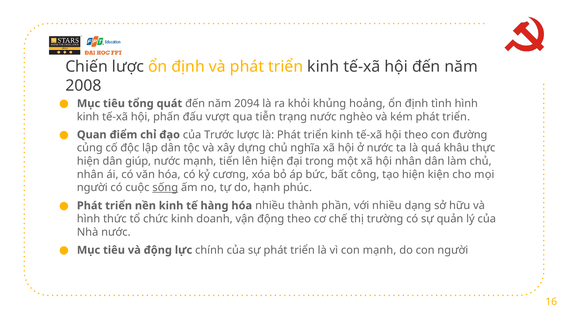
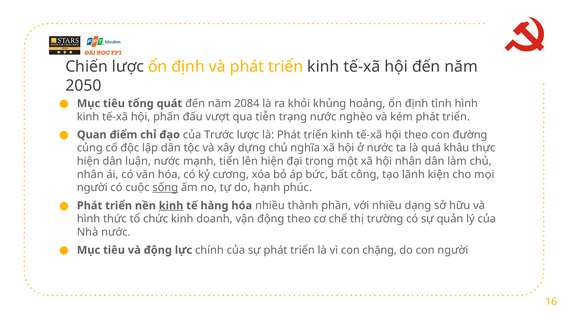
2008: 2008 -> 2050
2094: 2094 -> 2084
giúp: giúp -> luận
tạo hiện: hiện -> lãnh
kinh at (171, 206) underline: none -> present
con mạnh: mạnh -> chặng
